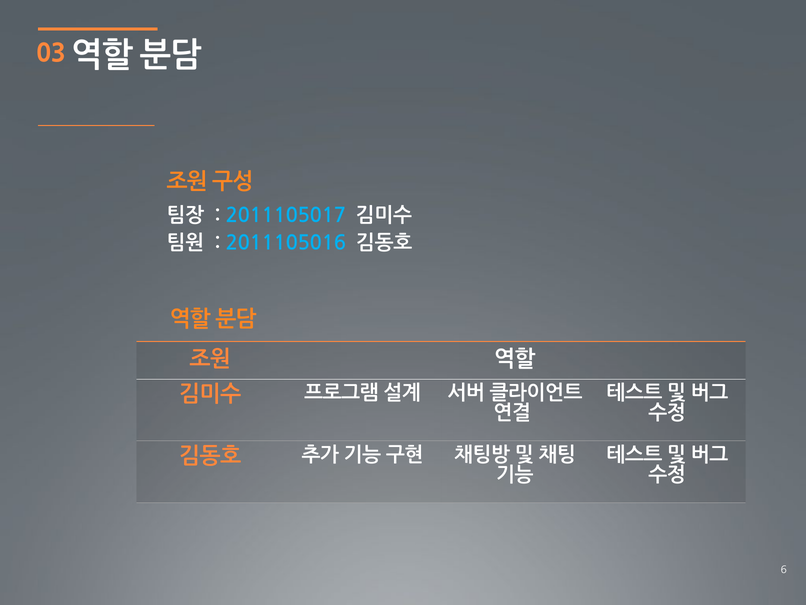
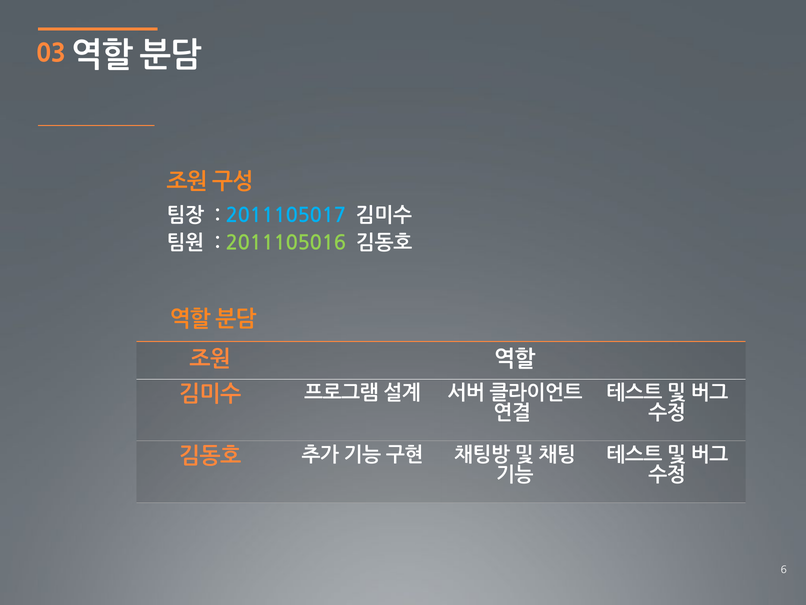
2011105016 colour: light blue -> light green
